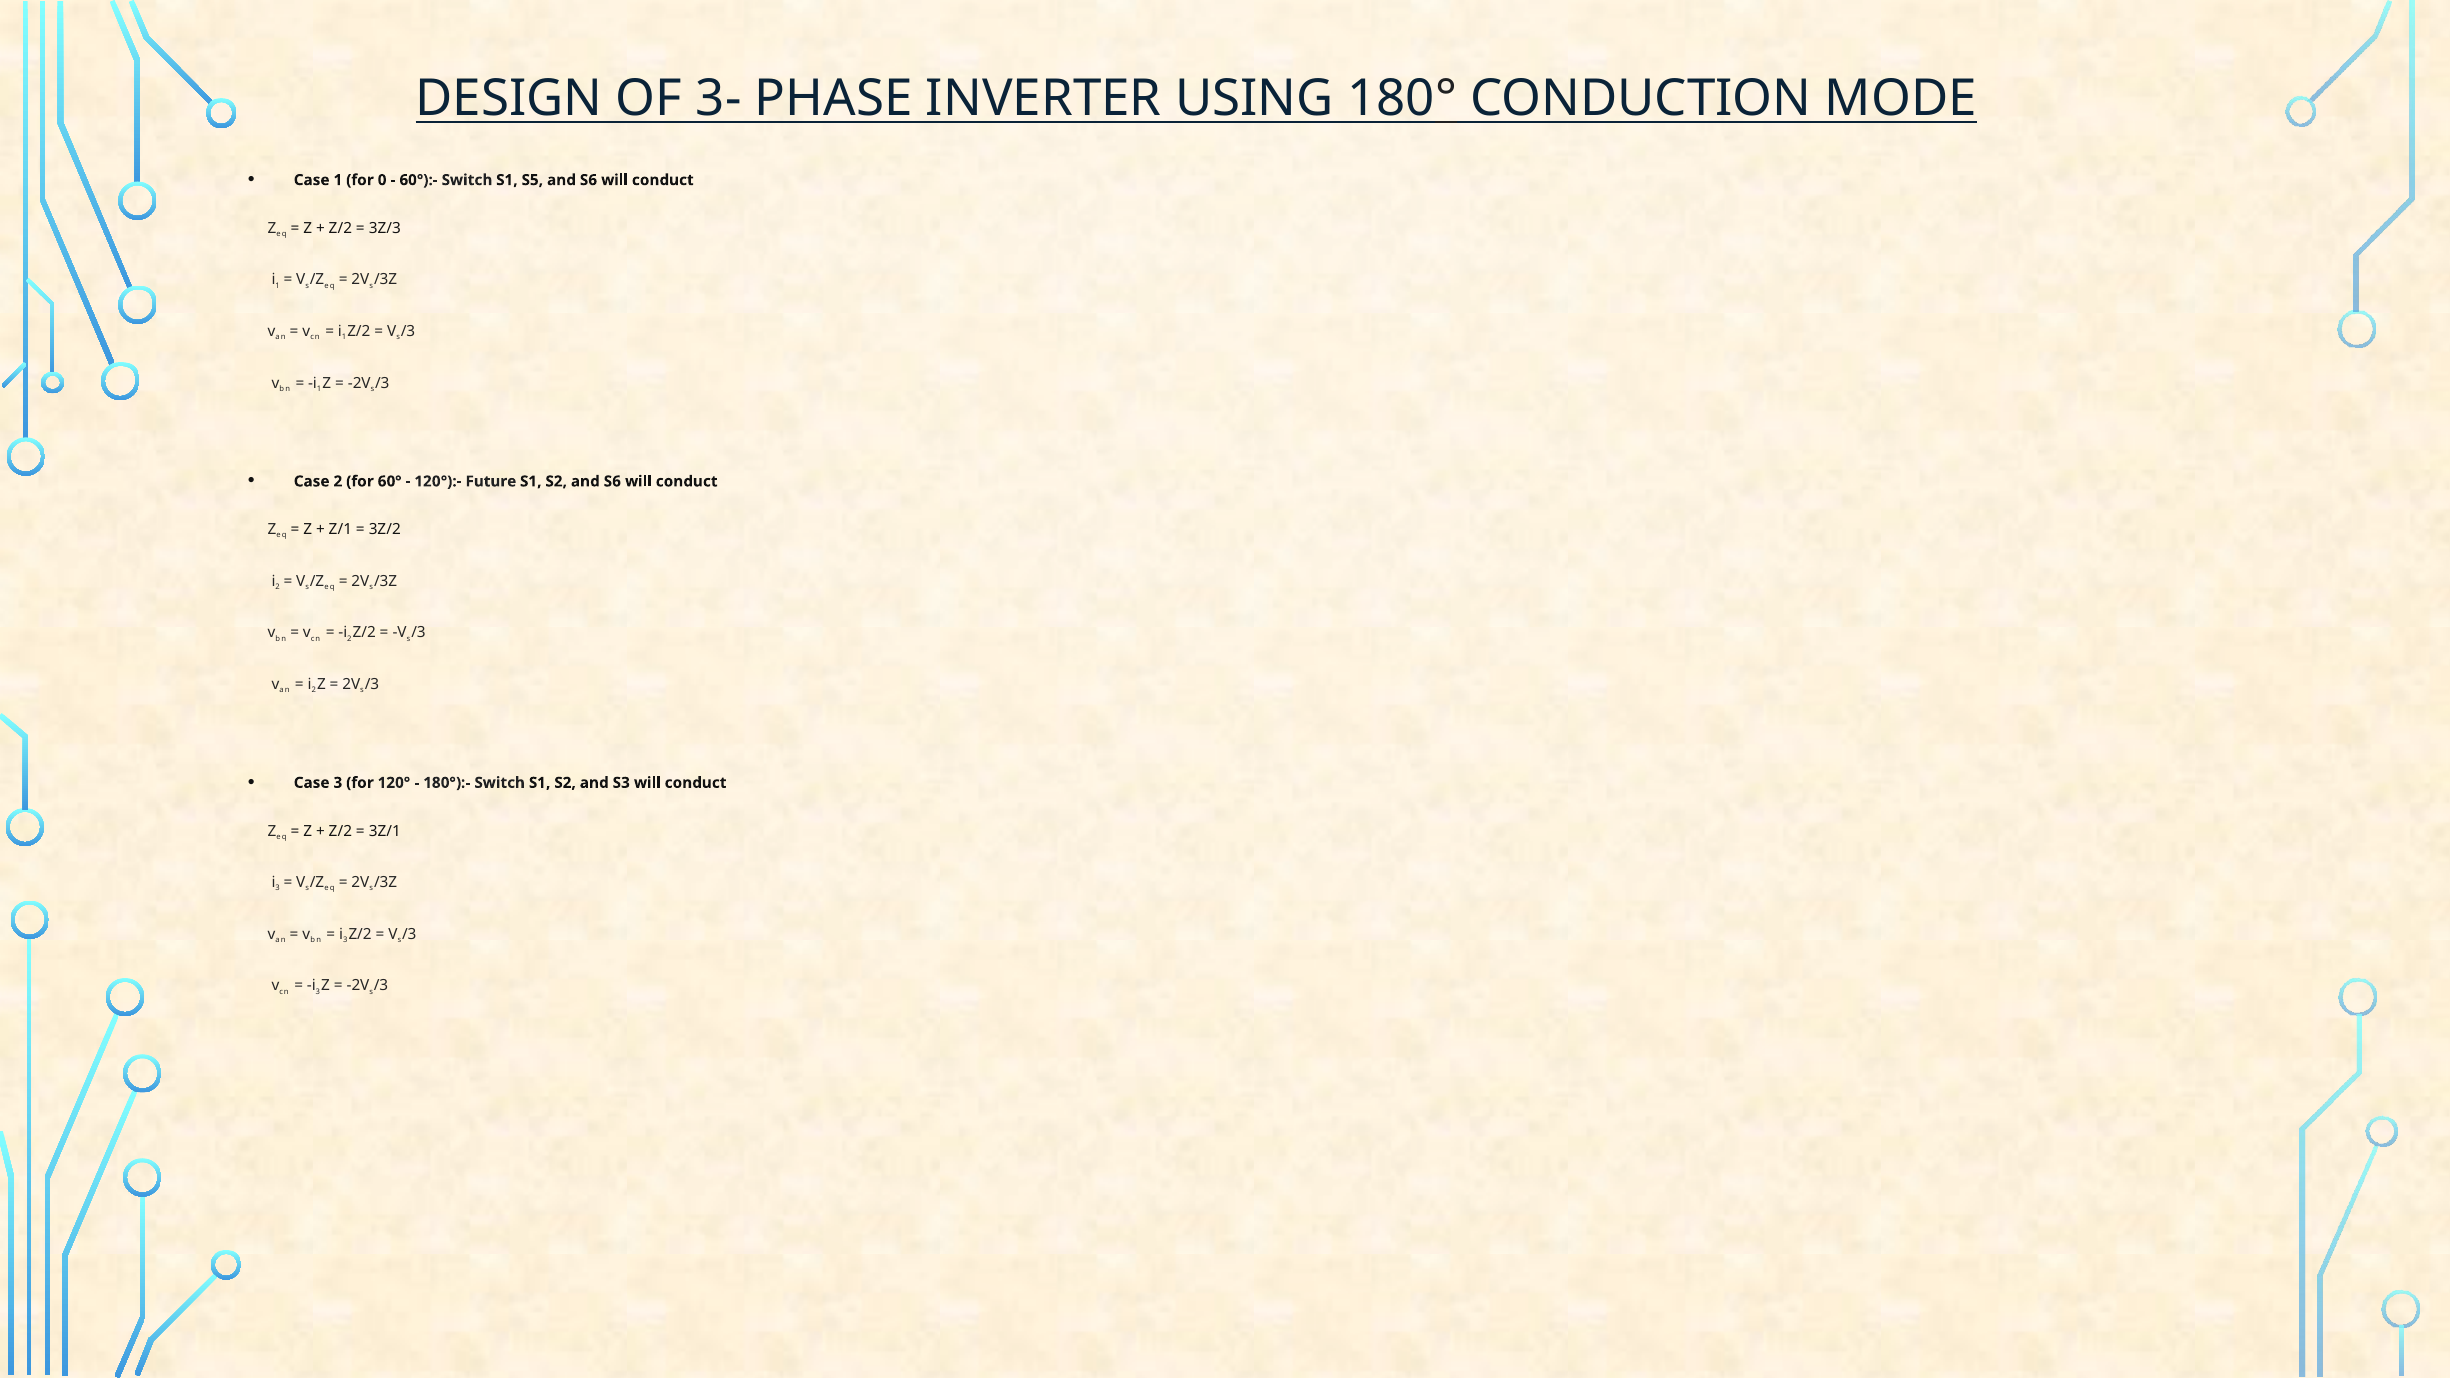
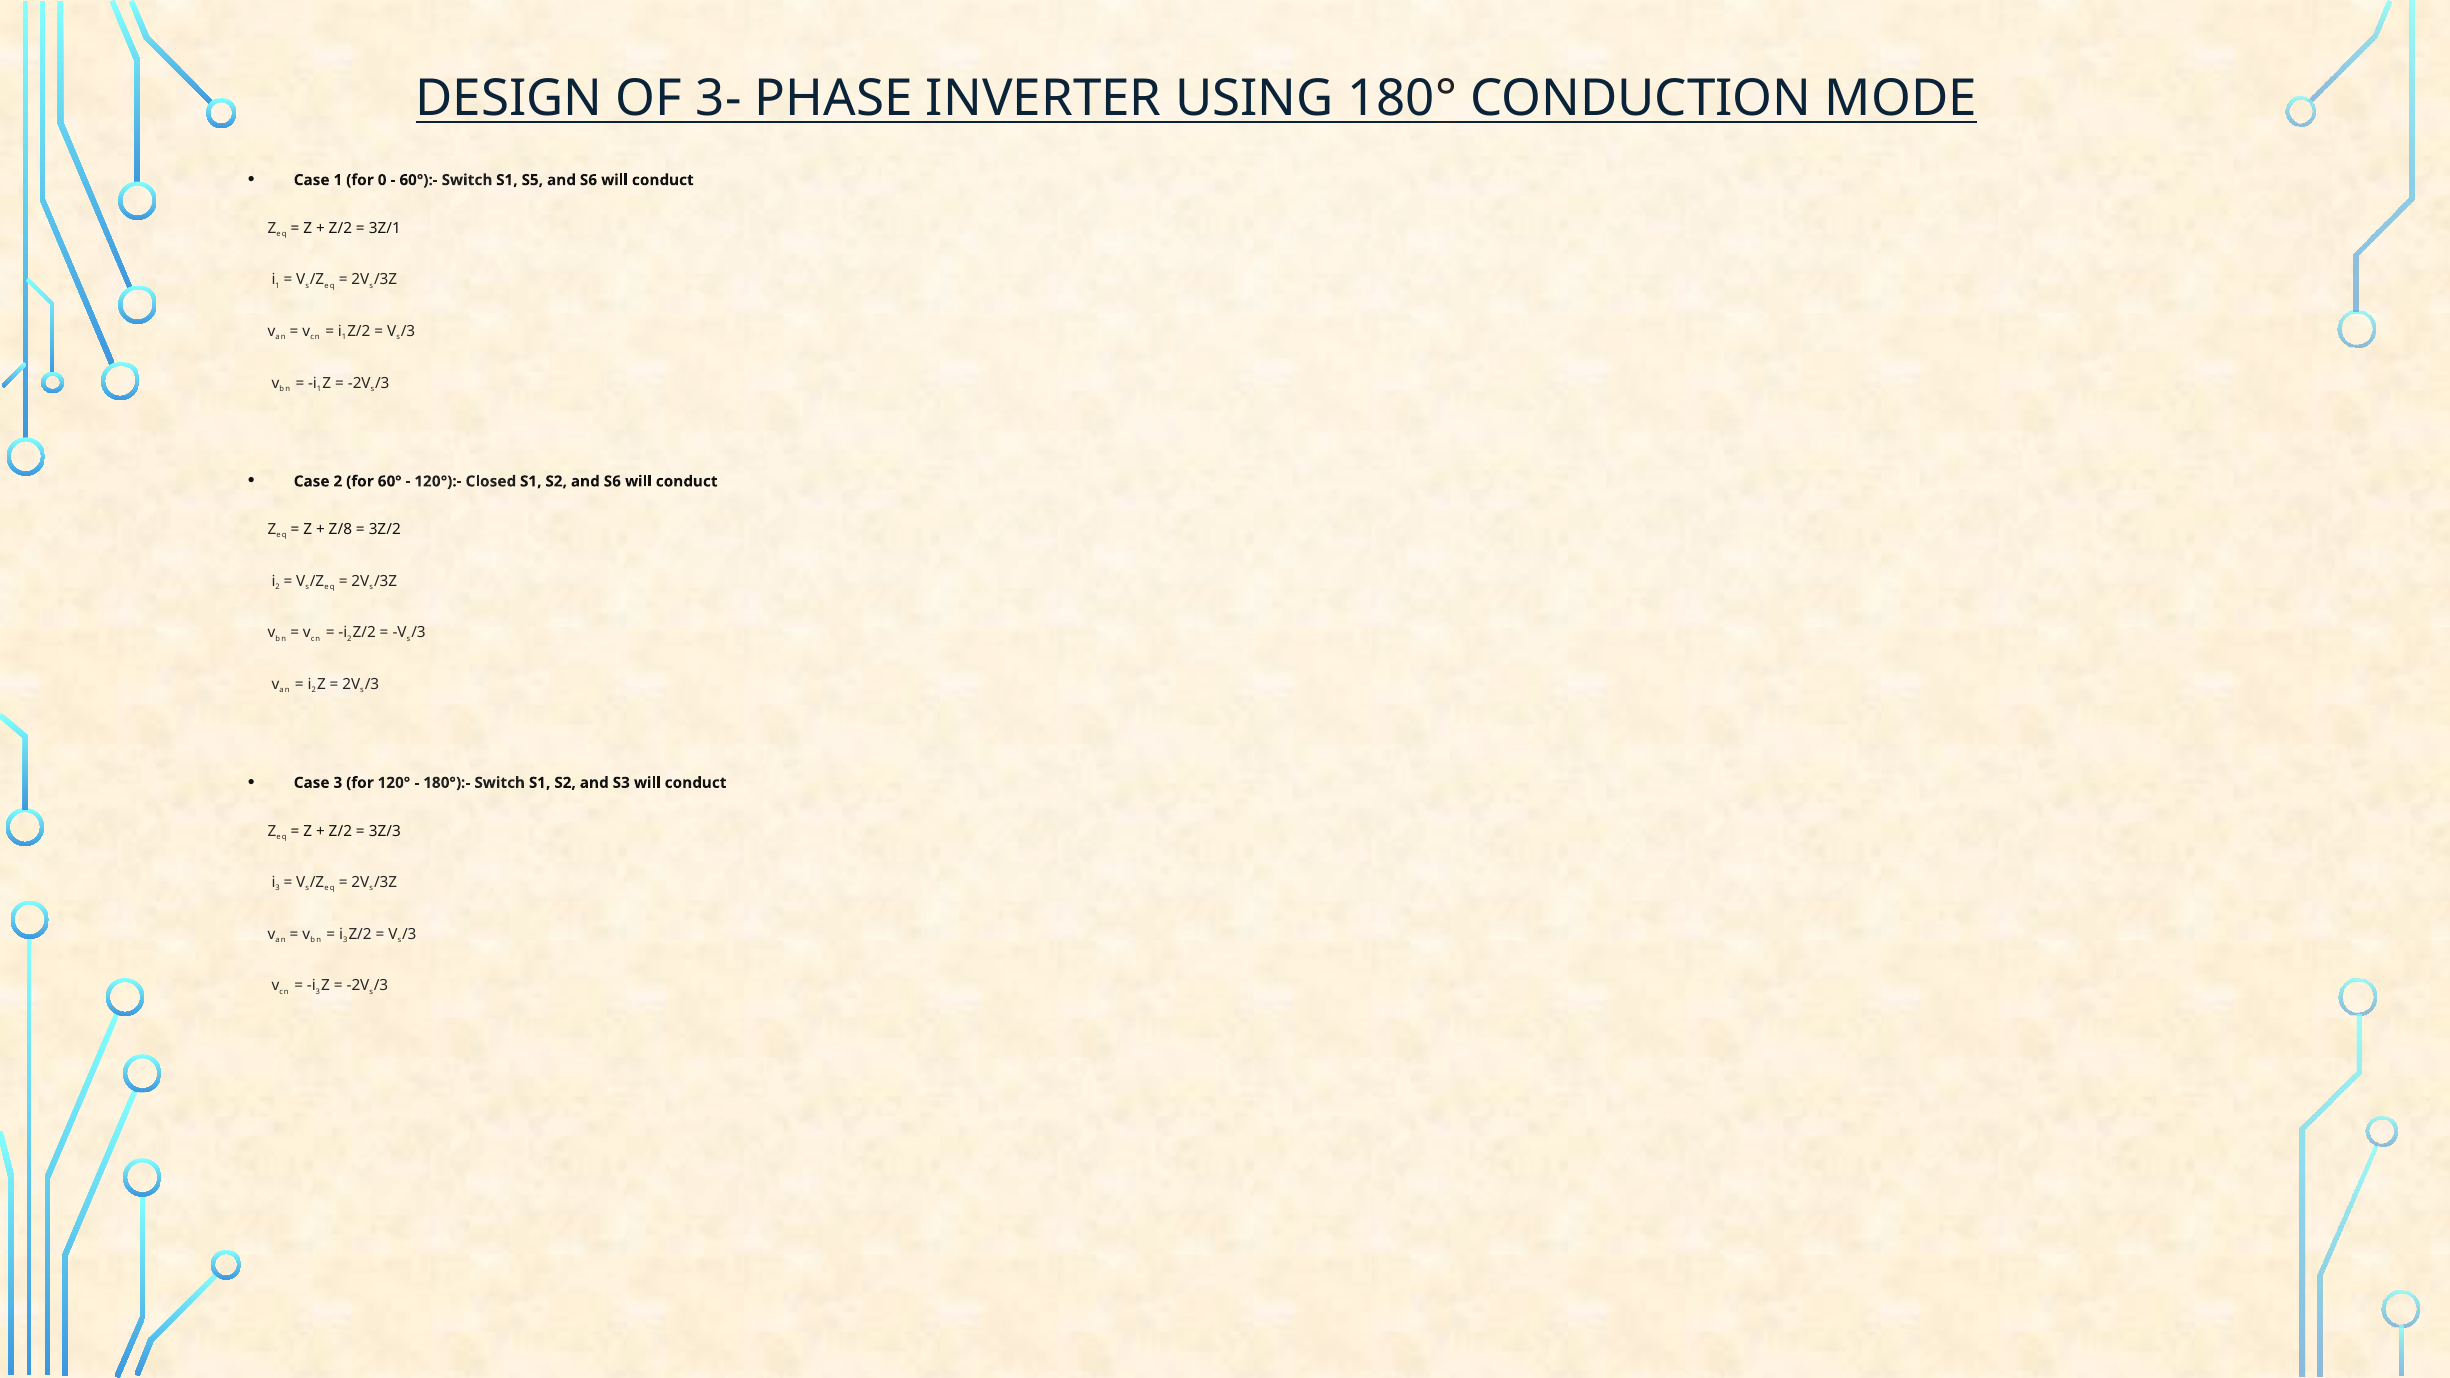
3Z/3: 3Z/3 -> 3Z/1
Future: Future -> Closed
Z/1: Z/1 -> Z/8
3Z/1: 3Z/1 -> 3Z/3
